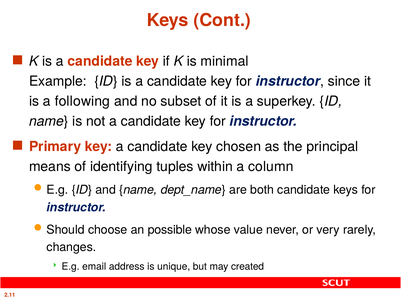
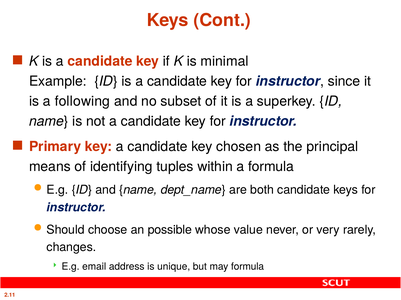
a column: column -> formula
may created: created -> formula
